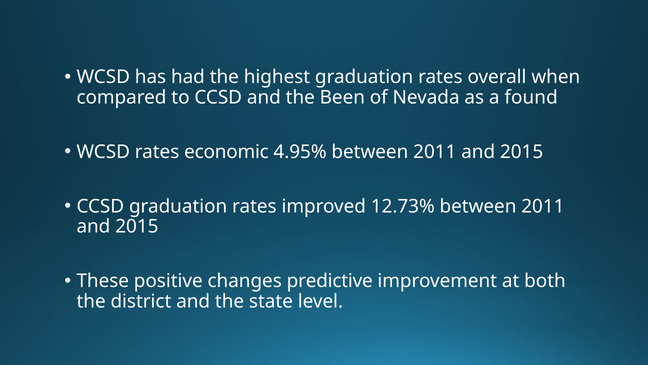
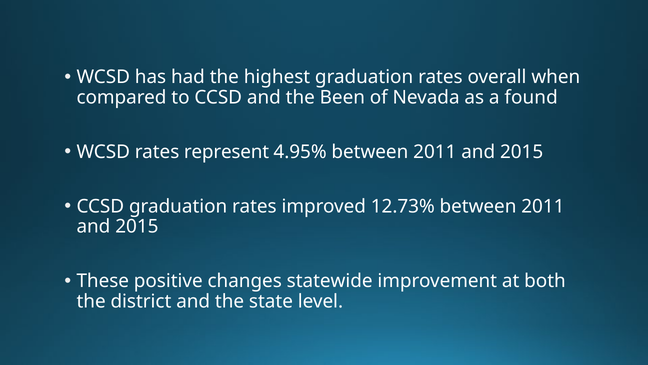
economic: economic -> represent
predictive: predictive -> statewide
